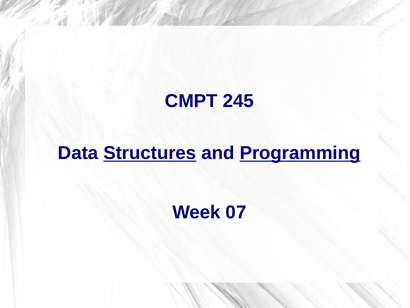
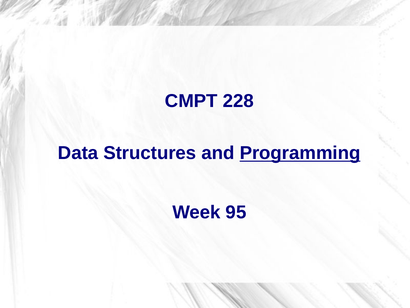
245: 245 -> 228
Structures underline: present -> none
07: 07 -> 95
